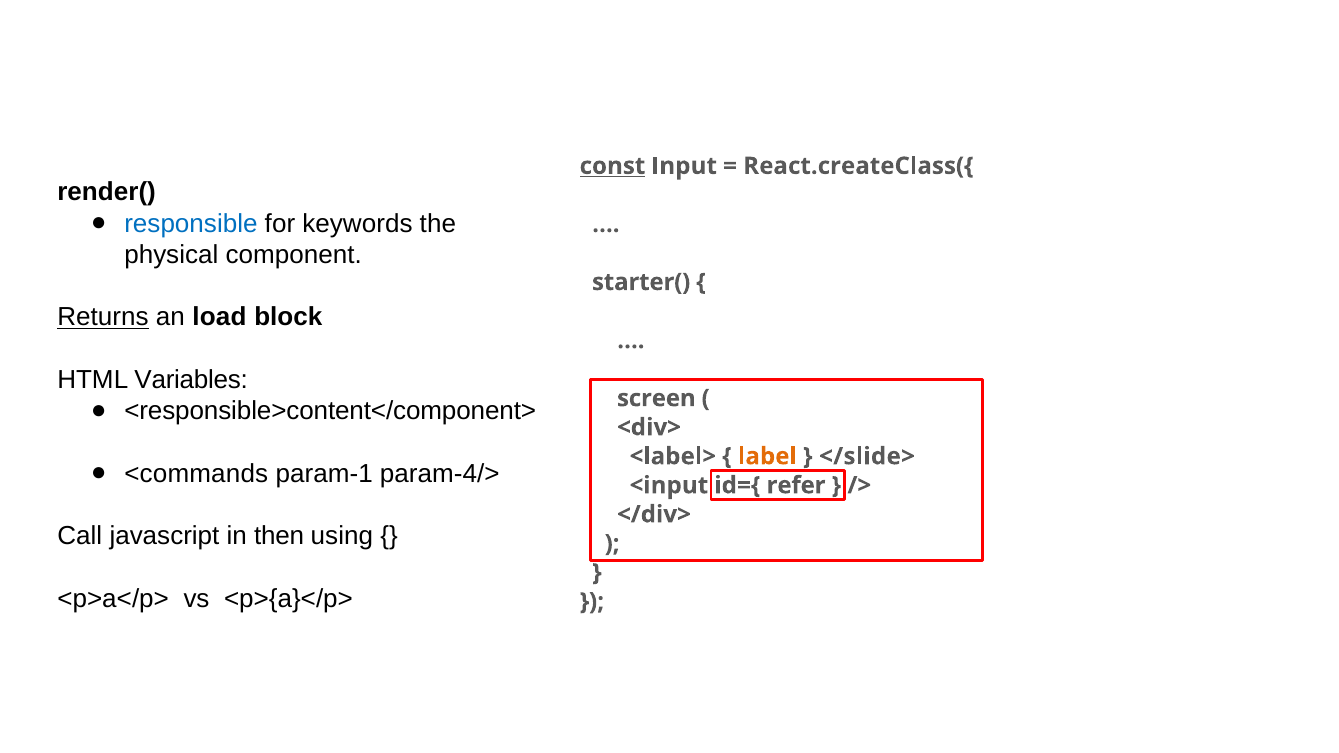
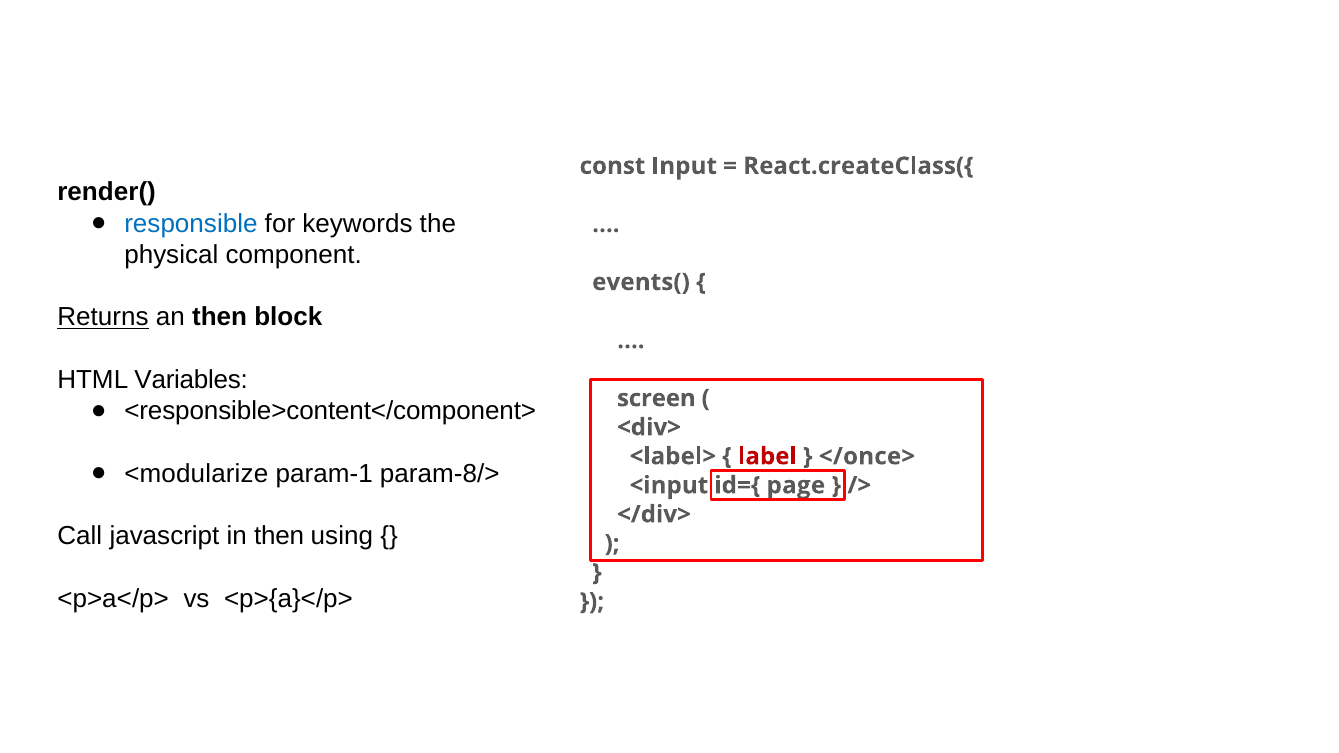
const underline: present -> none
starter(: starter( -> events(
an load: load -> then
label colour: orange -> red
</slide>: </slide> -> </once>
<commands: <commands -> <modularize
param-4/>: param-4/> -> param-8/>
refer: refer -> page
